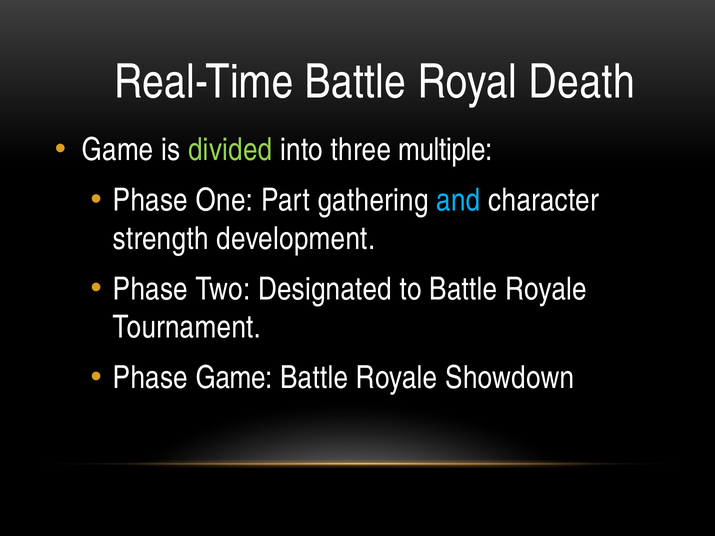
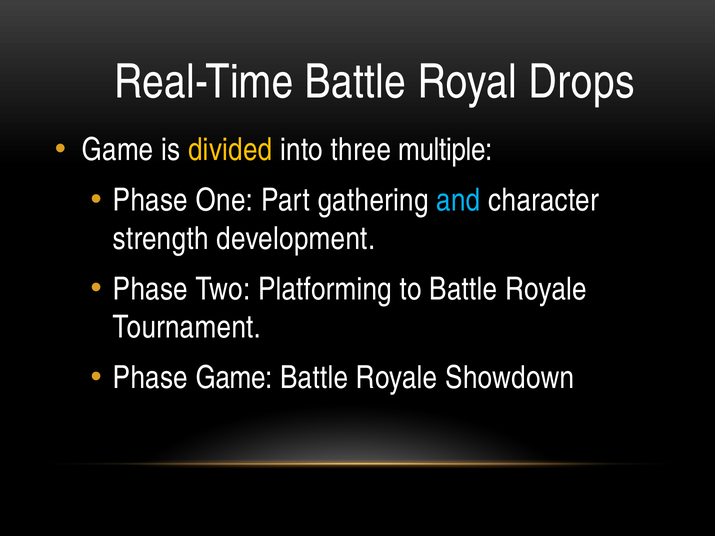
Death: Death -> Drops
divided colour: light green -> yellow
Designated: Designated -> Platforming
